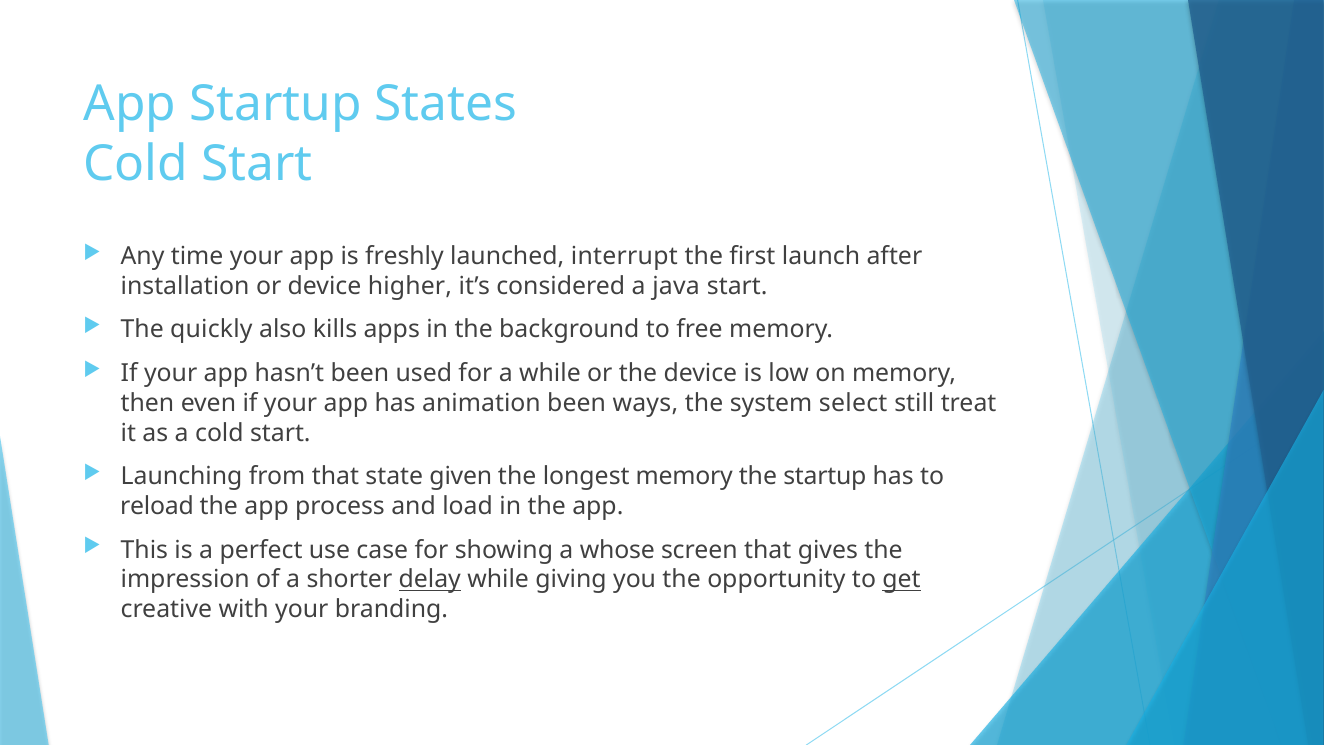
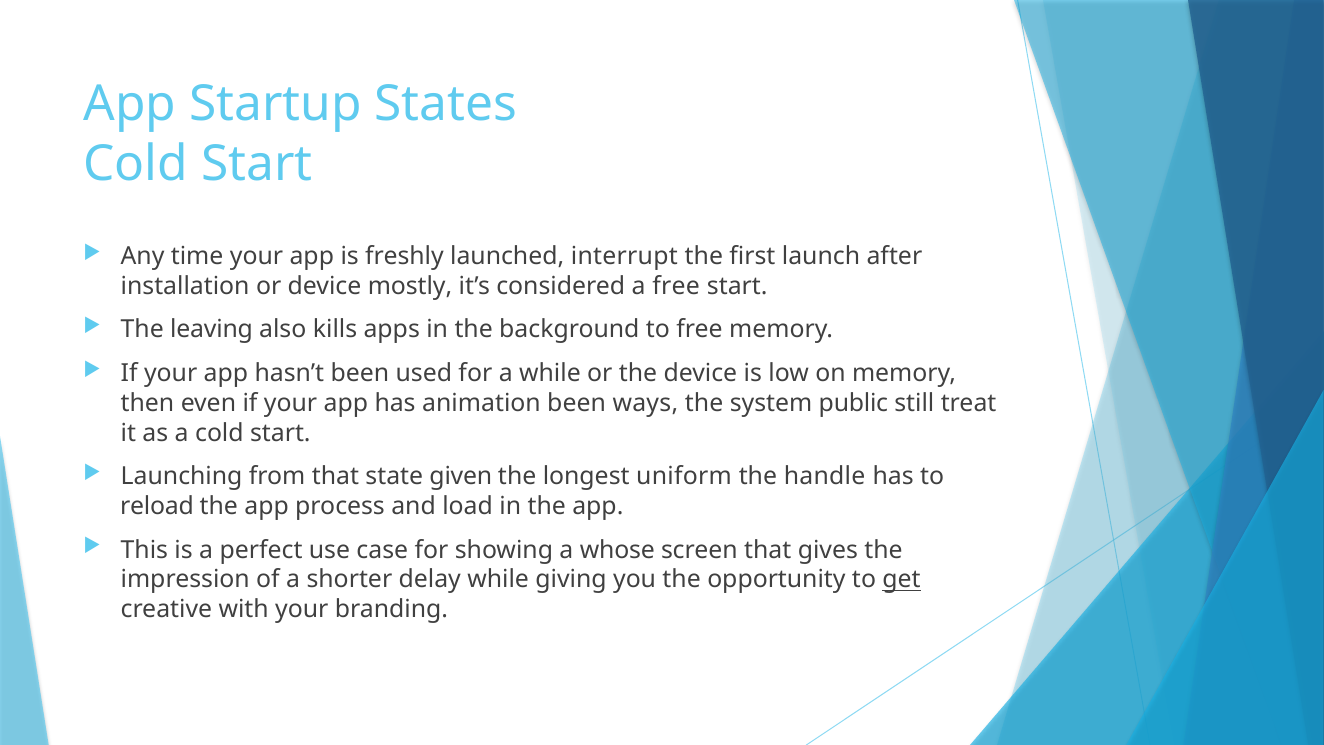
higher: higher -> mostly
a java: java -> free
quickly: quickly -> leaving
select: select -> public
longest memory: memory -> uniform
the startup: startup -> handle
delay underline: present -> none
